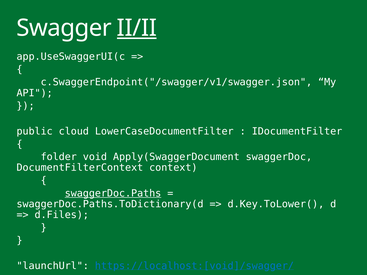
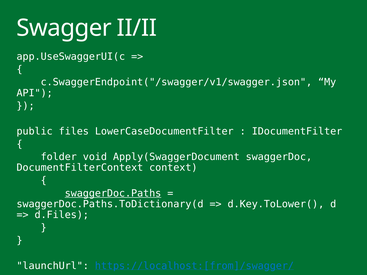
II/II underline: present -> none
cloud: cloud -> files
https://localhost:[void]/swagger/: https://localhost:[void]/swagger/ -> https://localhost:[from]/swagger/
